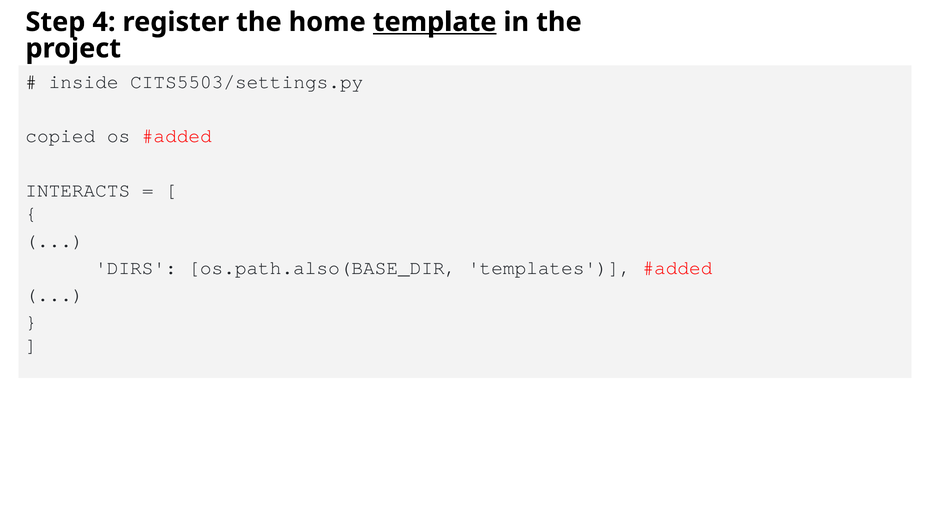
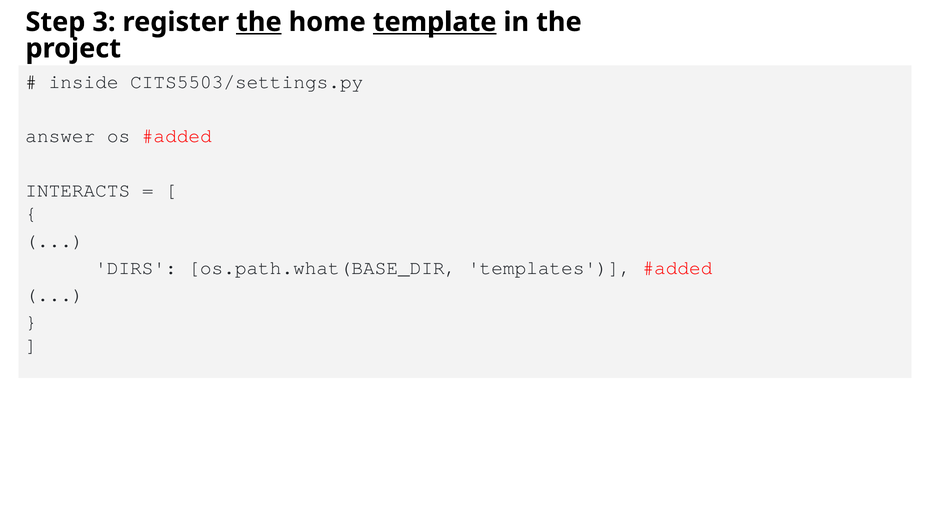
4: 4 -> 3
the at (259, 22) underline: none -> present
copied: copied -> answer
os.path.also(BASE_DIR: os.path.also(BASE_DIR -> os.path.what(BASE_DIR
